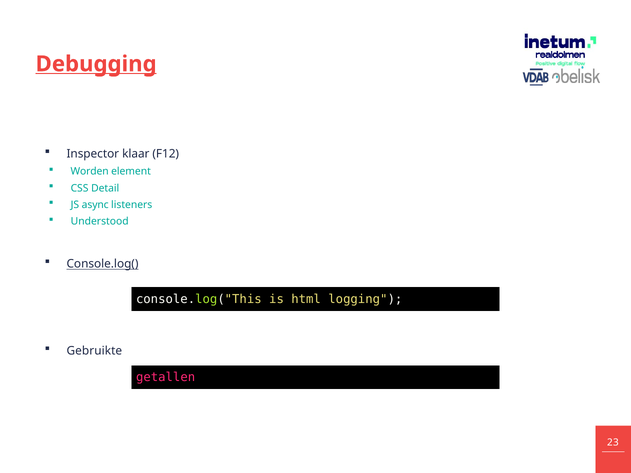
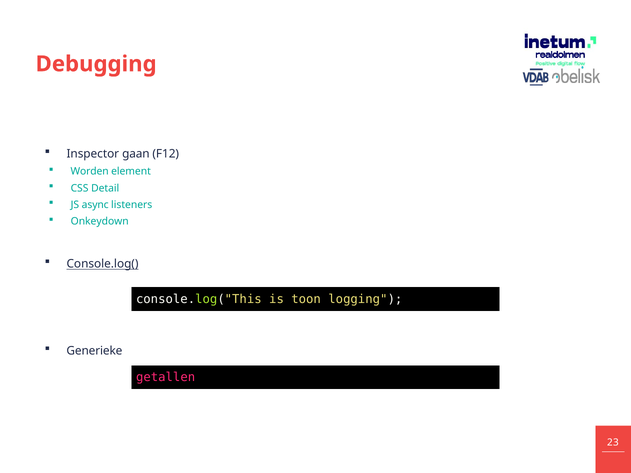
Debugging underline: present -> none
klaar: klaar -> gaan
Understood: Understood -> Onkeydown
html: html -> toon
Gebruikte: Gebruikte -> Generieke
